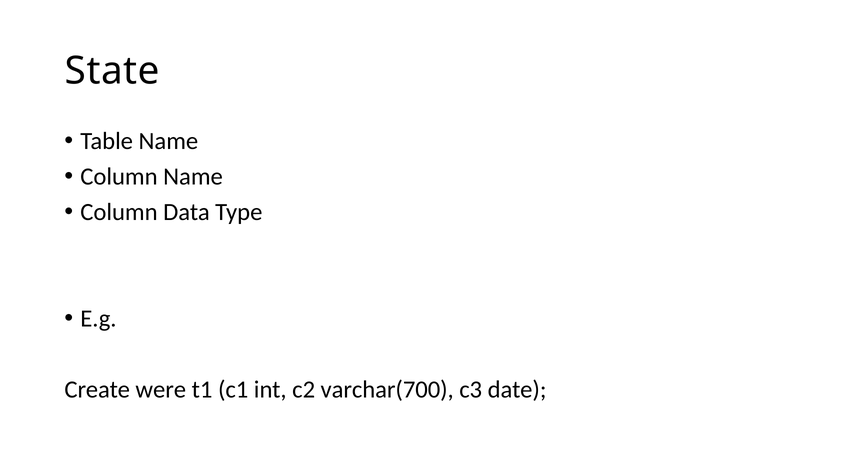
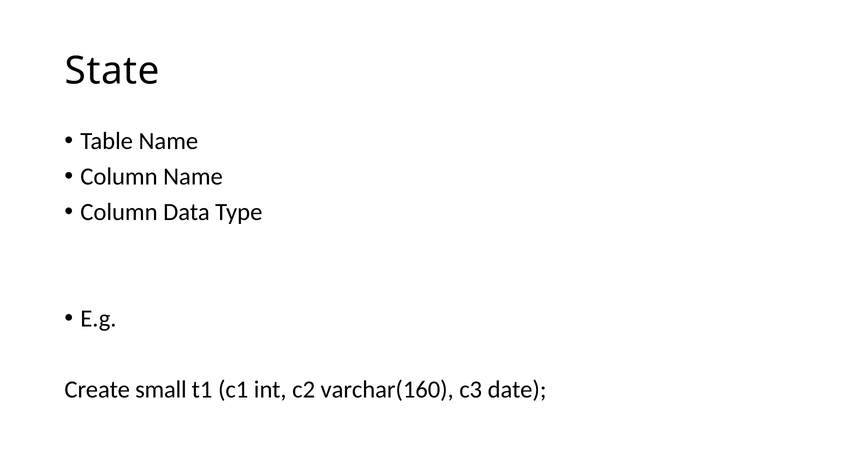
were: were -> small
varchar(700: varchar(700 -> varchar(160
